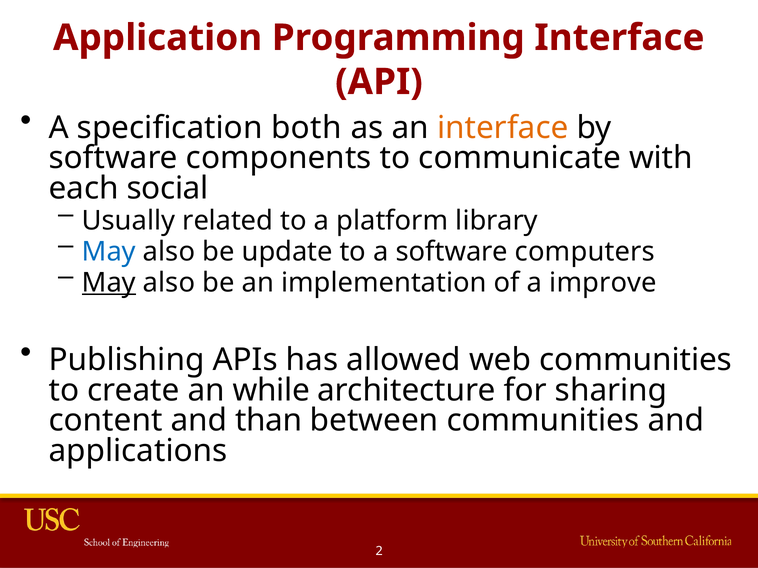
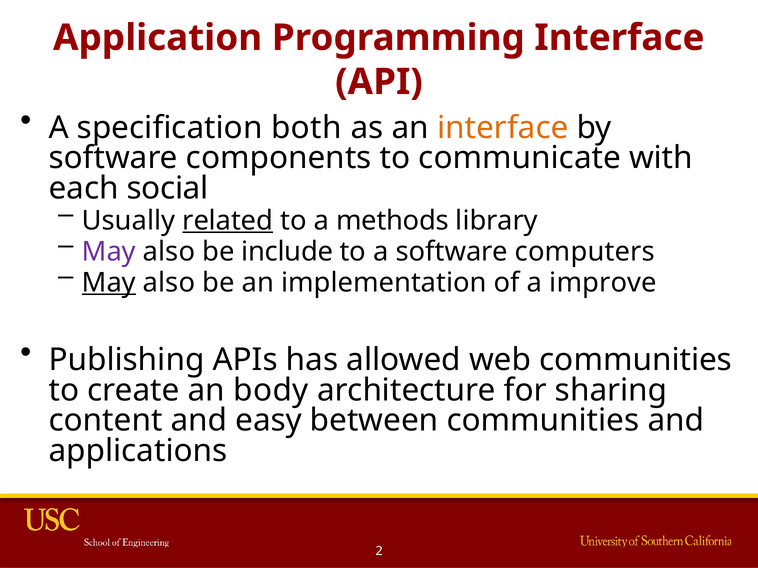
related underline: none -> present
platform: platform -> methods
May at (109, 252) colour: blue -> purple
update: update -> include
while: while -> body
than: than -> easy
